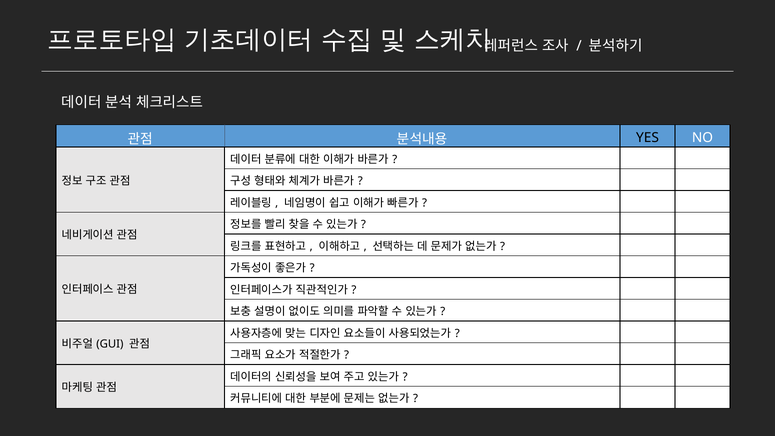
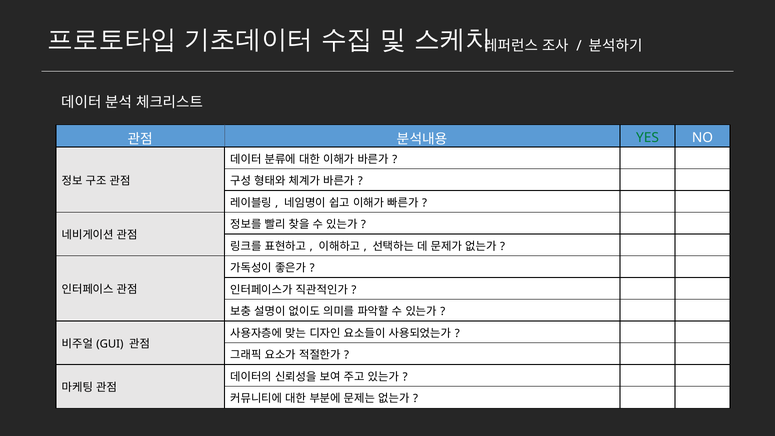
YES colour: black -> green
